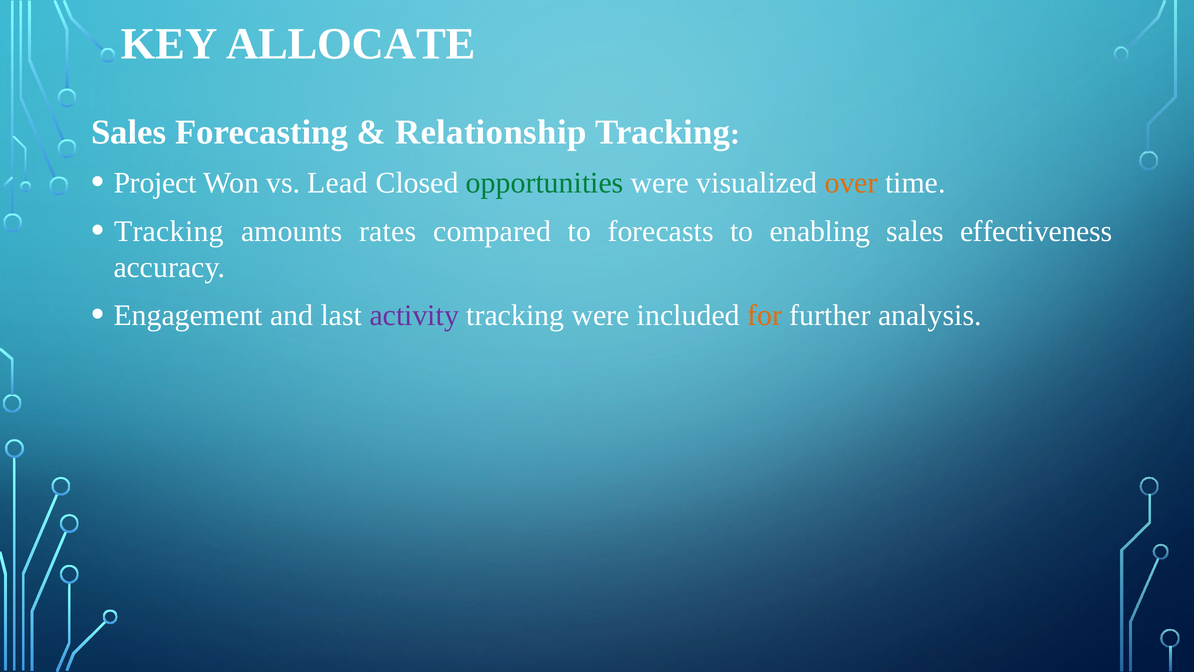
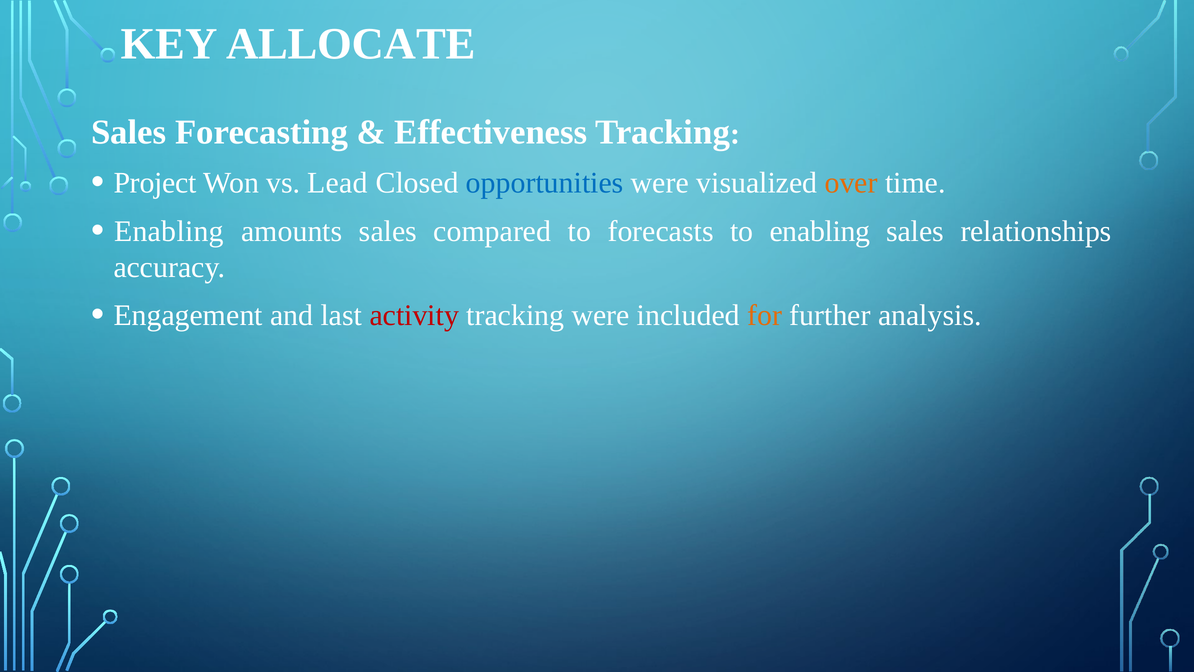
Relationship: Relationship -> Effectiveness
opportunities colour: green -> blue
Tracking at (169, 231): Tracking -> Enabling
amounts rates: rates -> sales
effectiveness: effectiveness -> relationships
activity colour: purple -> red
